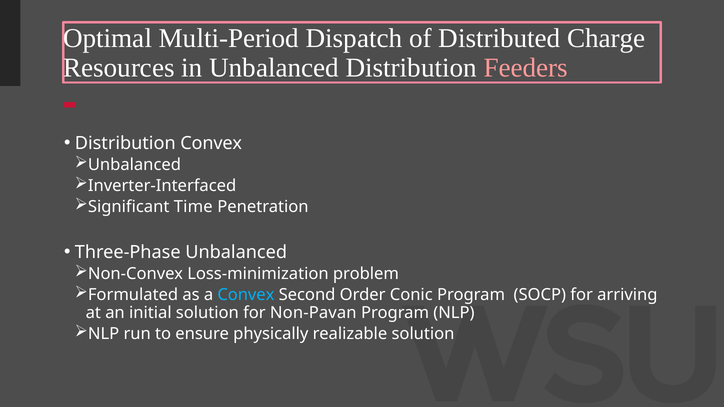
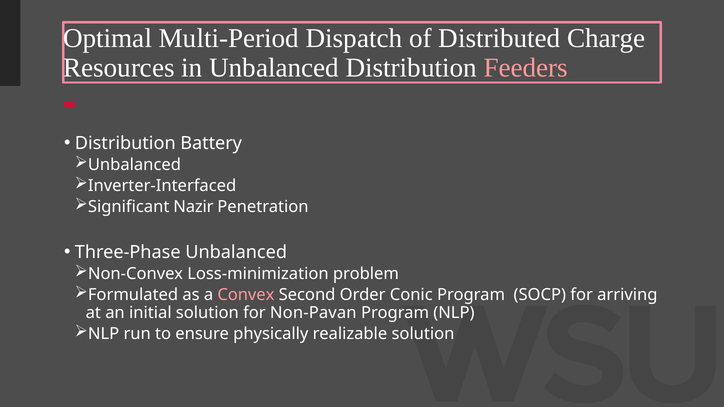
Distribution Convex: Convex -> Battery
Time: Time -> Nazir
Convex at (246, 295) colour: light blue -> pink
